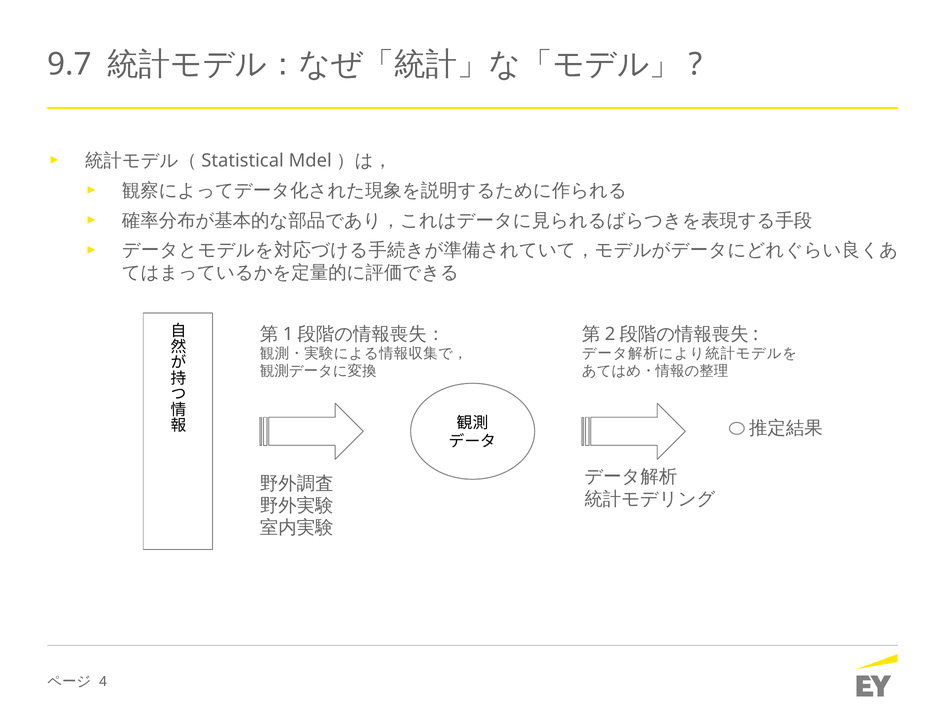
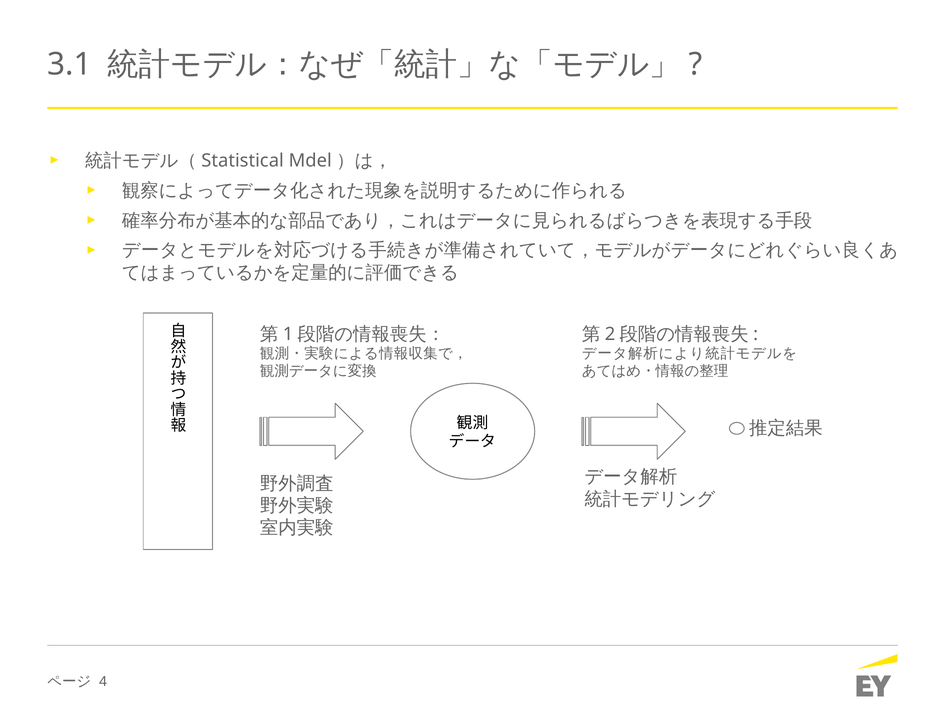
9.7: 9.7 -> 3.1
